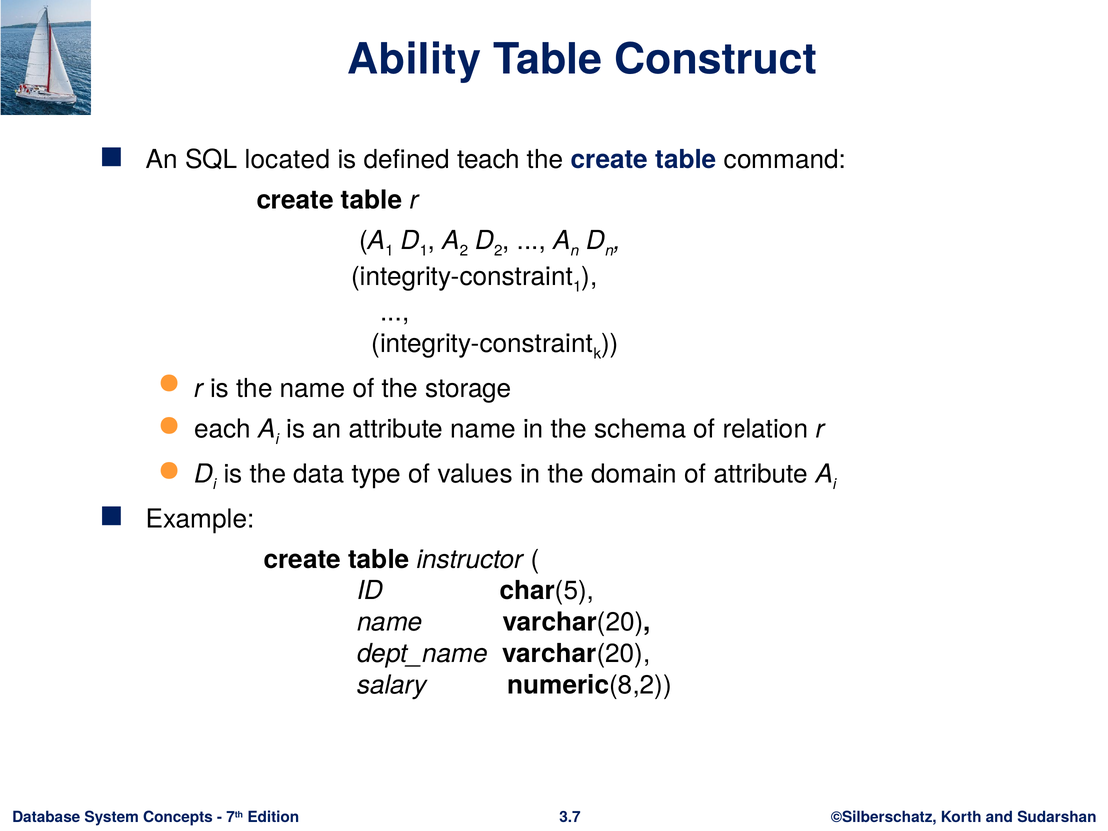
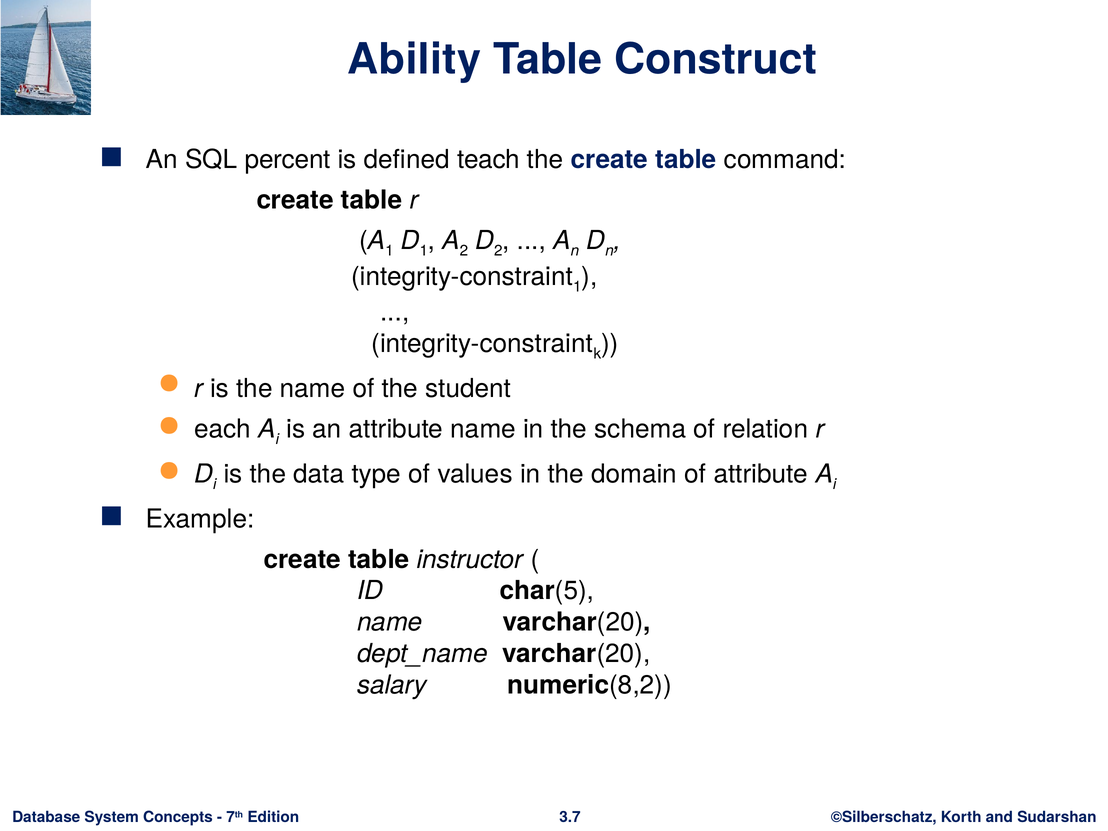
located: located -> percent
storage: storage -> student
